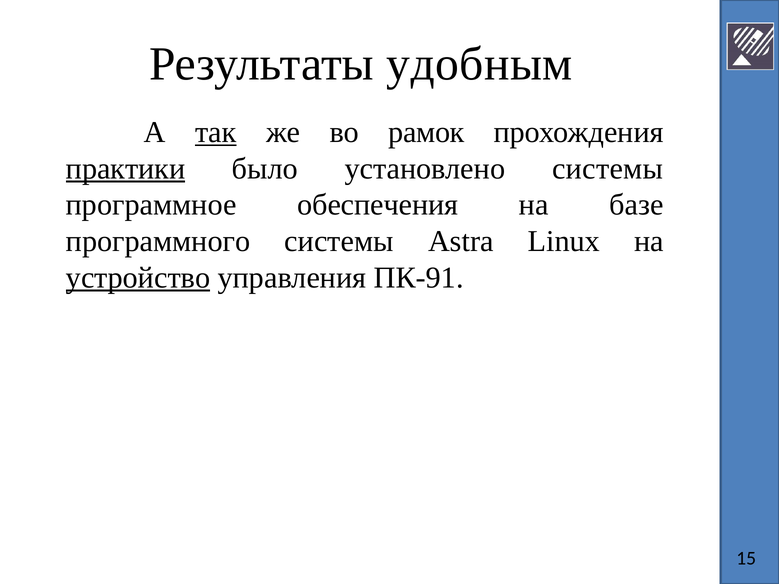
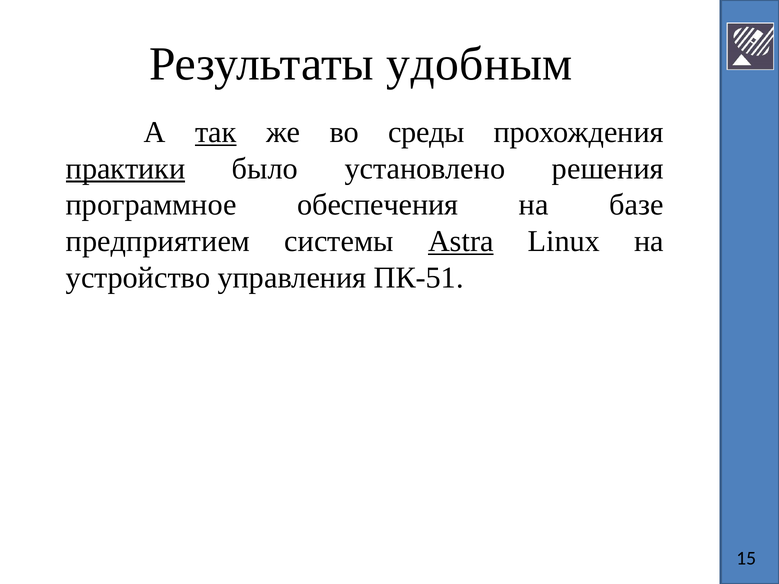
рамок: рамок -> среды
установлено системы: системы -> решения
программного: программного -> предприятием
Astra underline: none -> present
устройство underline: present -> none
ПК-91: ПК-91 -> ПК-51
